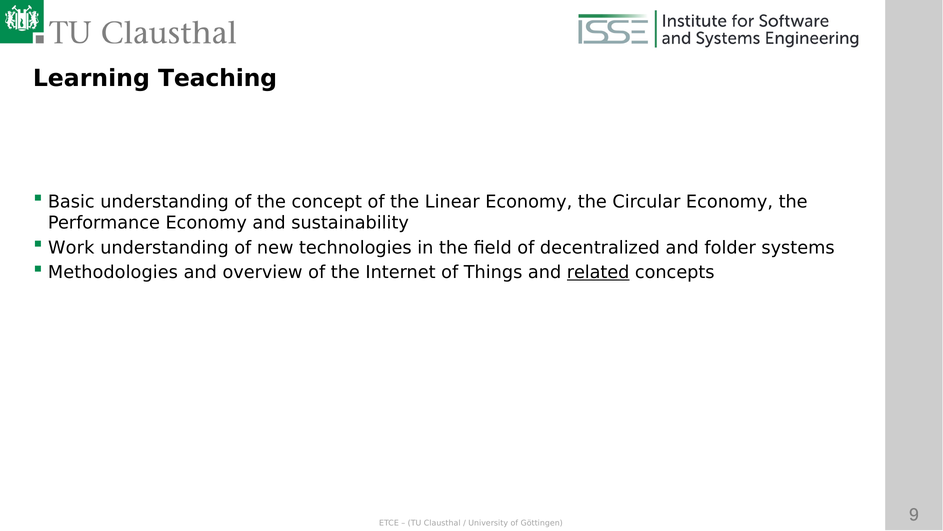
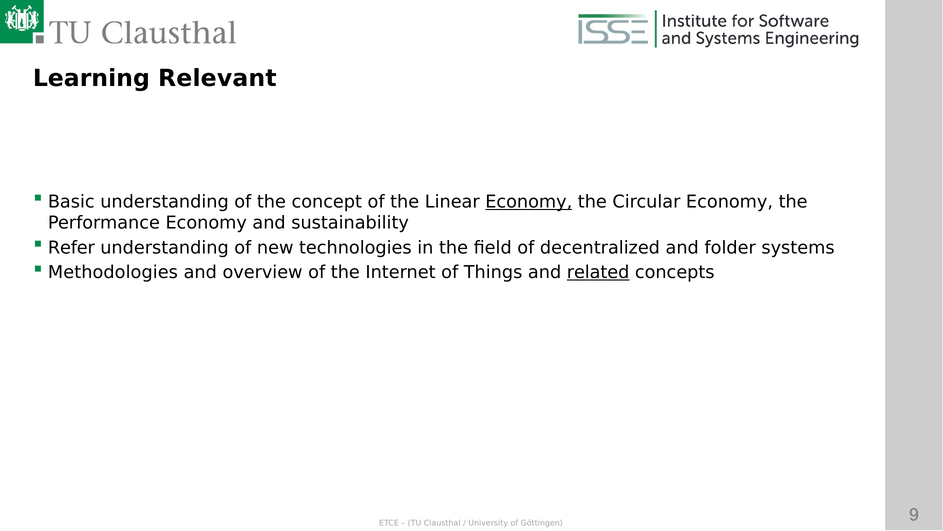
Teaching: Teaching -> Relevant
Economy at (529, 202) underline: none -> present
Work: Work -> Refer
